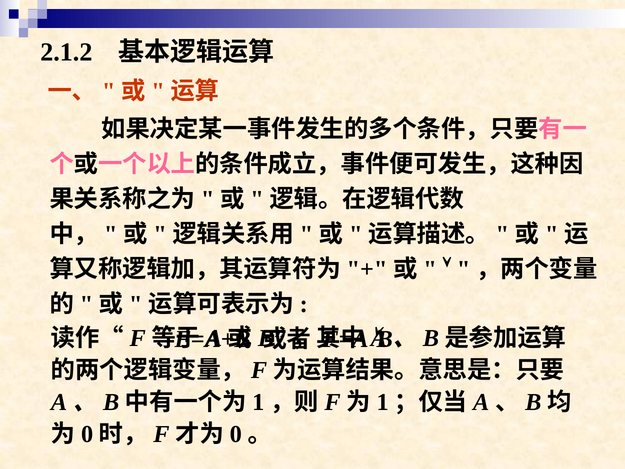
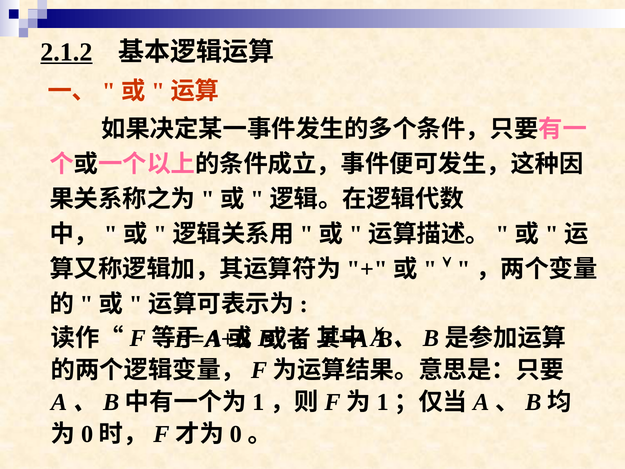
2.1.2 underline: none -> present
